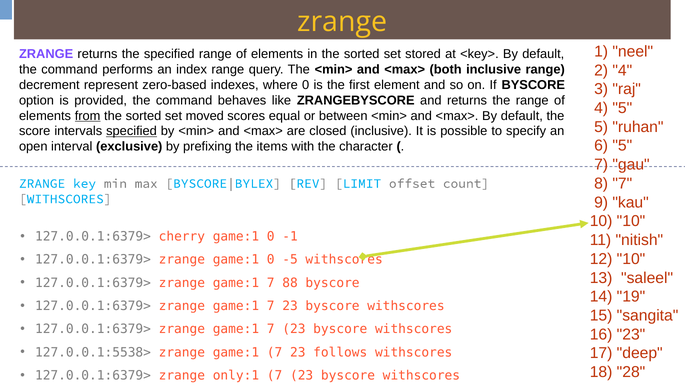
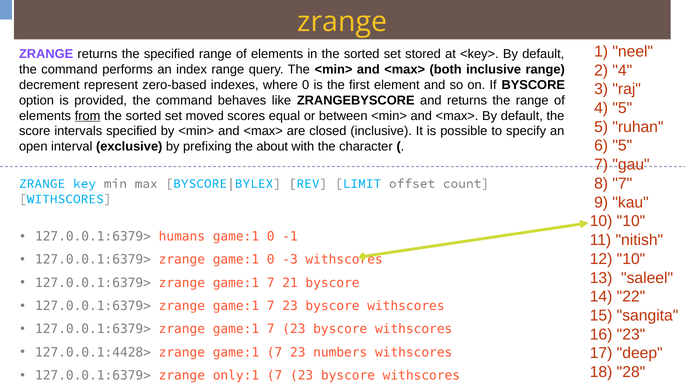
specified at (132, 131) underline: present -> none
items: items -> about
cherry: cherry -> humans
-5: -5 -> -3
88: 88 -> 21
19: 19 -> 22
127.0.0.1:5538>: 127.0.0.1:5538> -> 127.0.0.1:4428>
follows: follows -> numbers
